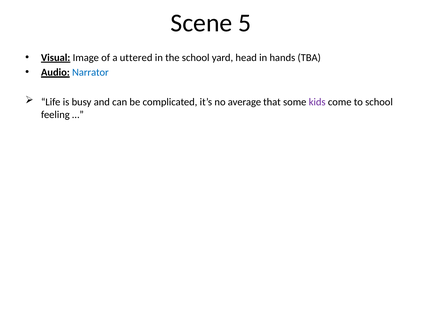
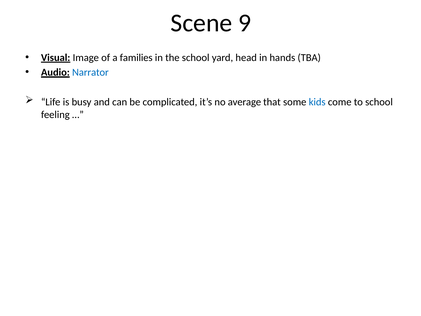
5: 5 -> 9
uttered: uttered -> families
kids colour: purple -> blue
